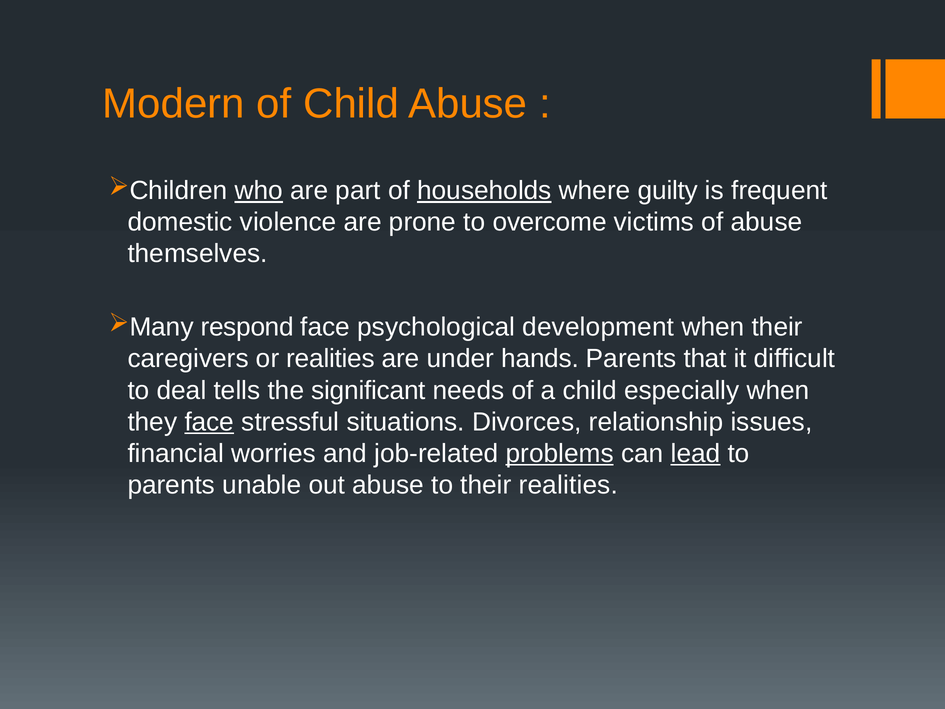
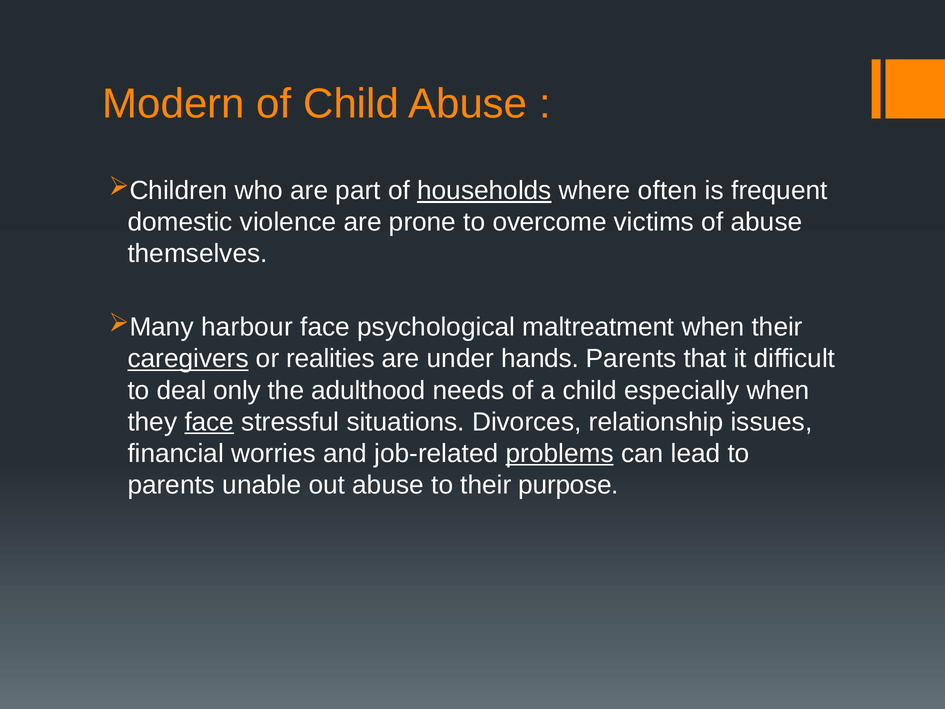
who underline: present -> none
guilty: guilty -> often
respond: respond -> harbour
development: development -> maltreatment
caregivers underline: none -> present
tells: tells -> only
significant: significant -> adulthood
lead underline: present -> none
their realities: realities -> purpose
